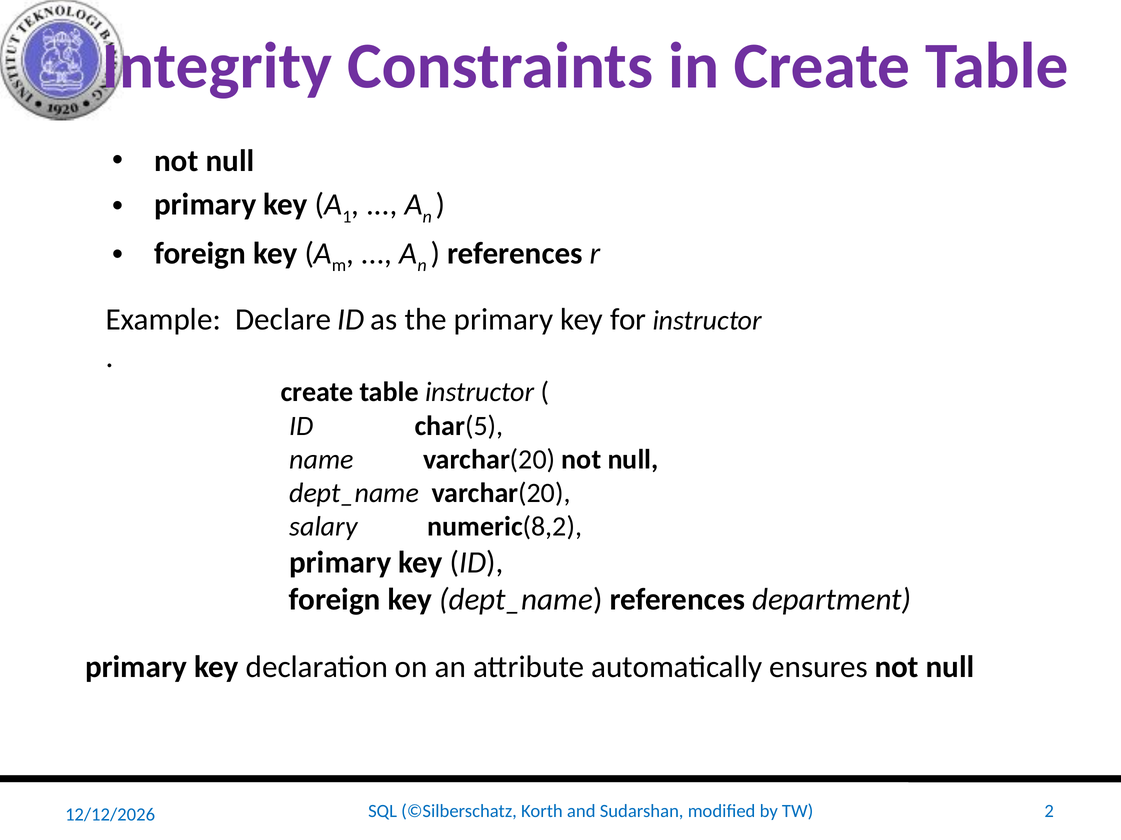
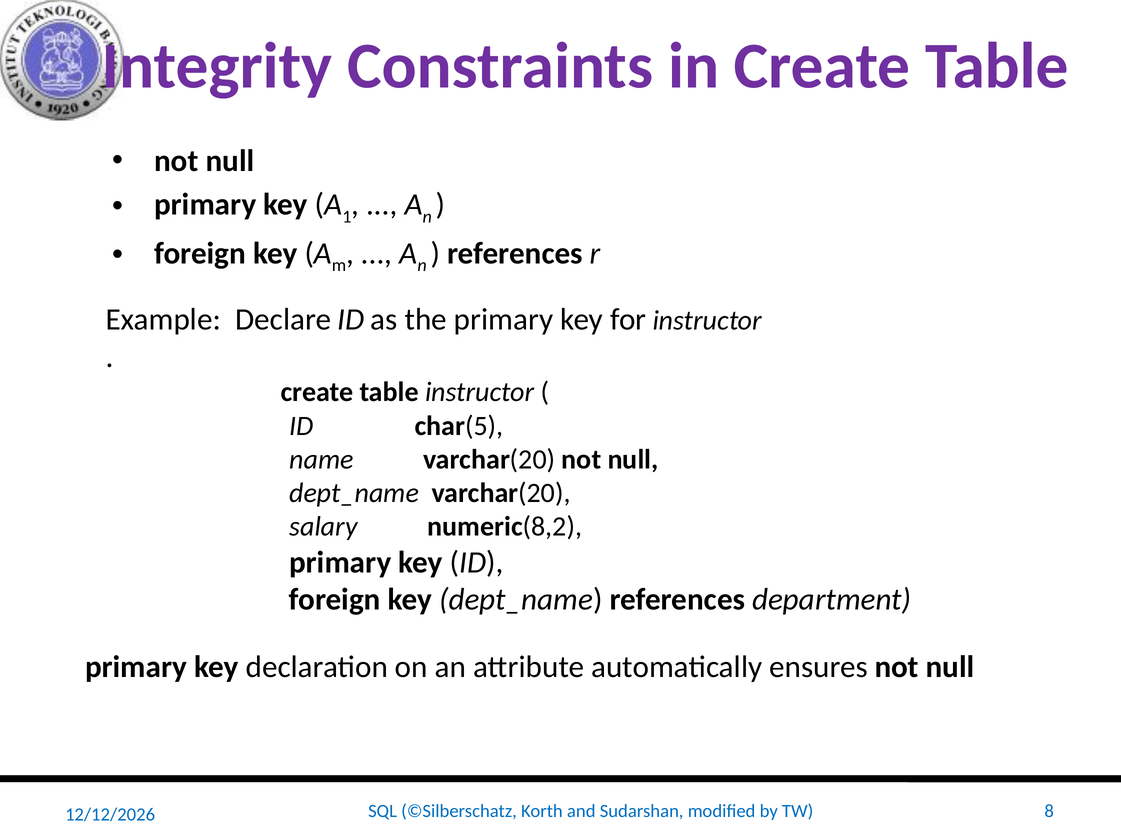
2: 2 -> 8
